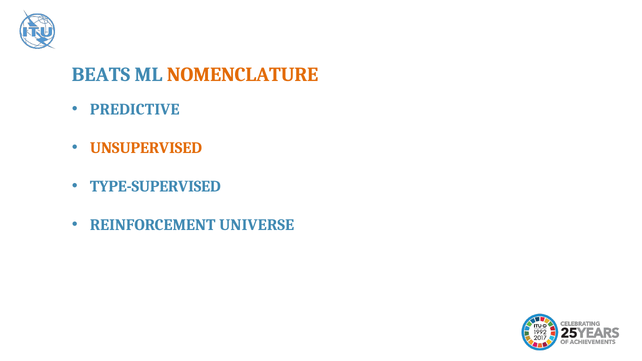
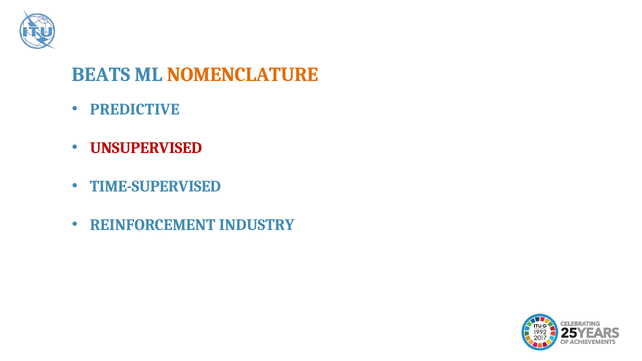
UNSUPERVISED colour: orange -> red
TYPE-SUPERVISED: TYPE-SUPERVISED -> TIME-SUPERVISED
UNIVERSE: UNIVERSE -> INDUSTRY
